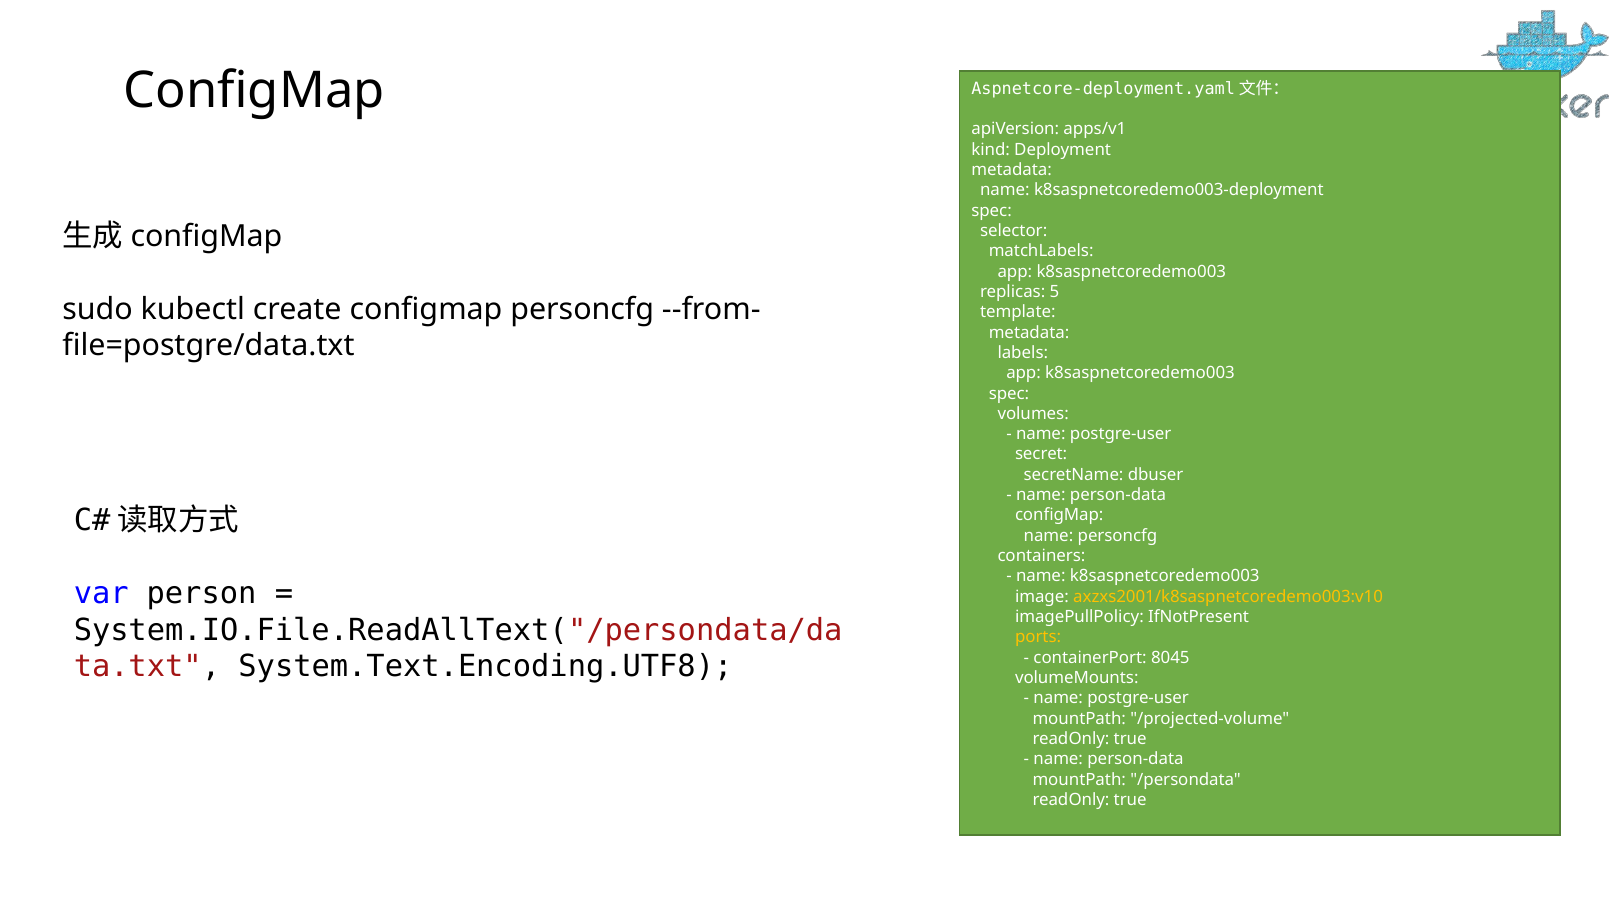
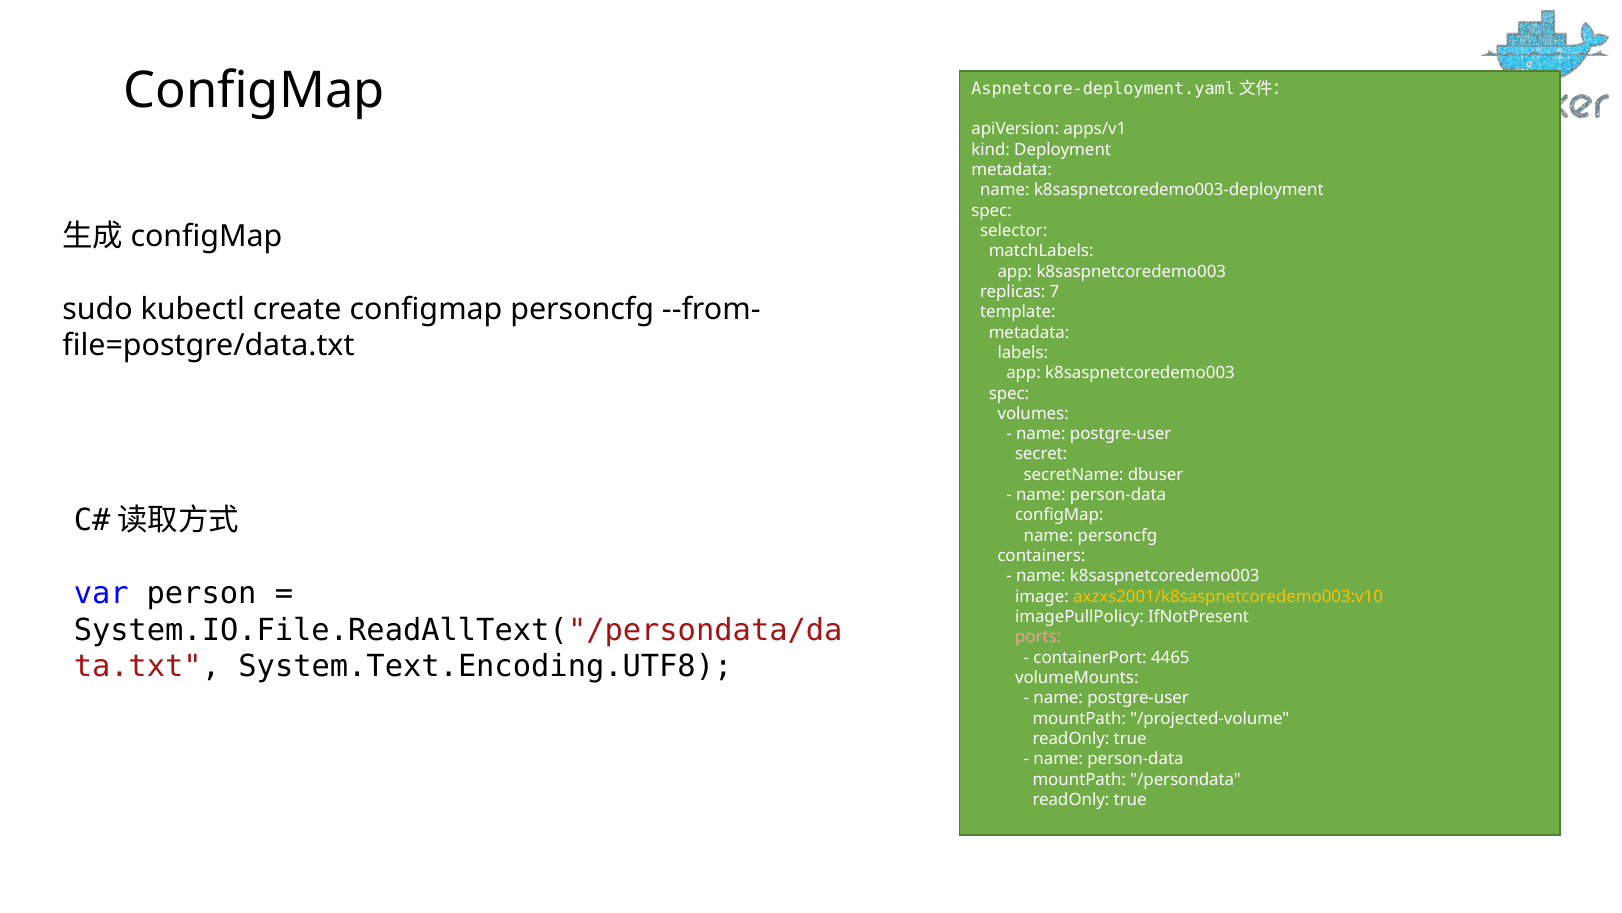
5: 5 -> 7
ports colour: yellow -> pink
8045: 8045 -> 4465
